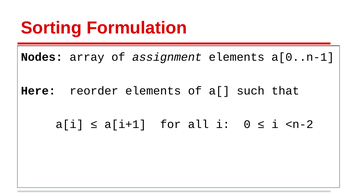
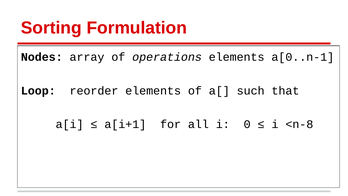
assignment: assignment -> operations
Here: Here -> Loop
<n-2: <n-2 -> <n-8
